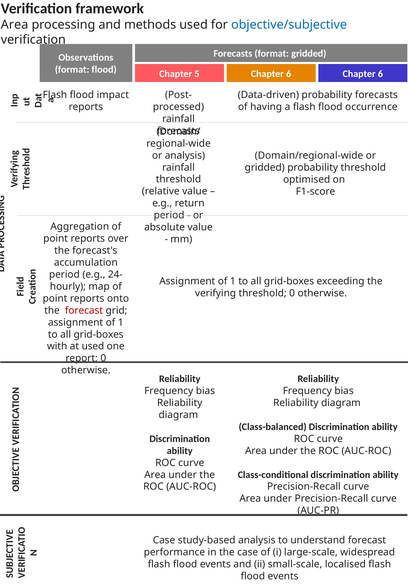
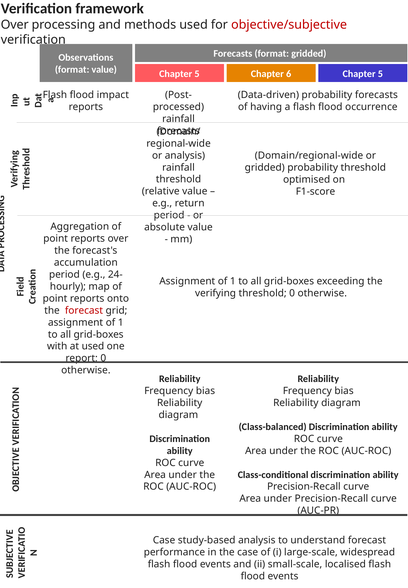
Area at (15, 25): Area -> Over
objective/subjective colour: blue -> red
format flood: flood -> value
6 Chapter 6: 6 -> 5
